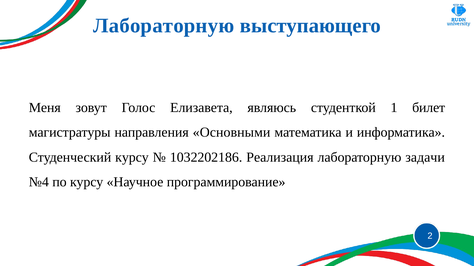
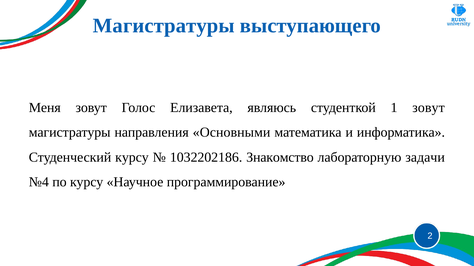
Лабораторную at (164, 26): Лабораторную -> Магистратуры
1 билет: билет -> зовут
Реализация: Реализация -> Знакомство
